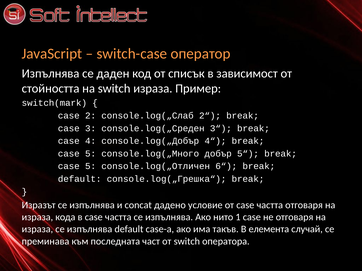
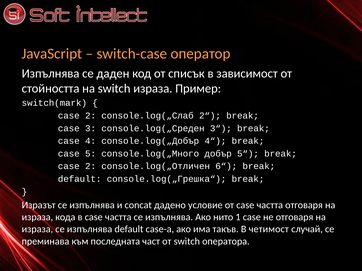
5 at (91, 167): 5 -> 2
елемента: елемента -> четимост
